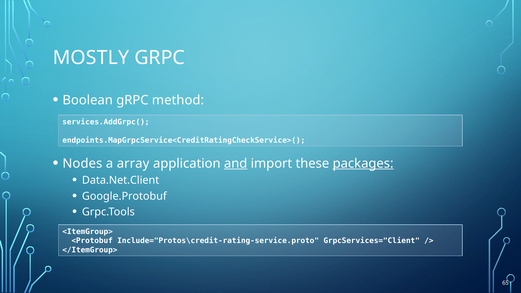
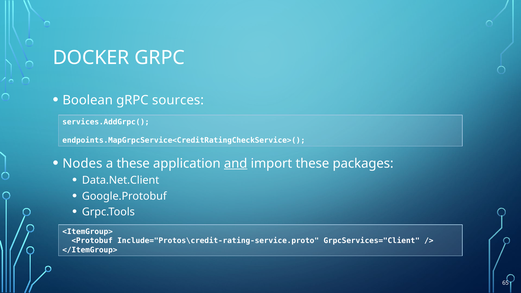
MOSTLY: MOSTLY -> DOCKER
method: method -> sources
a array: array -> these
packages underline: present -> none
